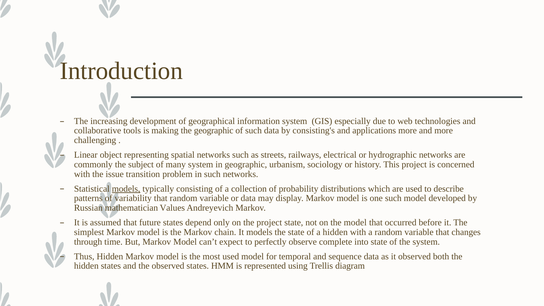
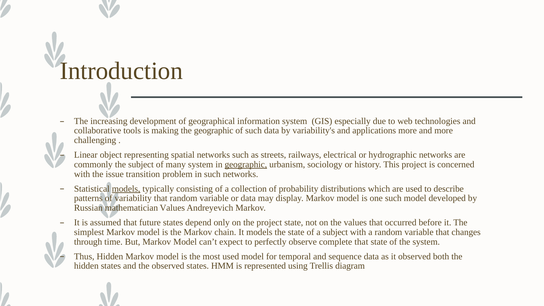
consisting's: consisting's -> variability's
geographic at (246, 164) underline: none -> present
the model: model -> values
a hidden: hidden -> subject
complete into: into -> that
